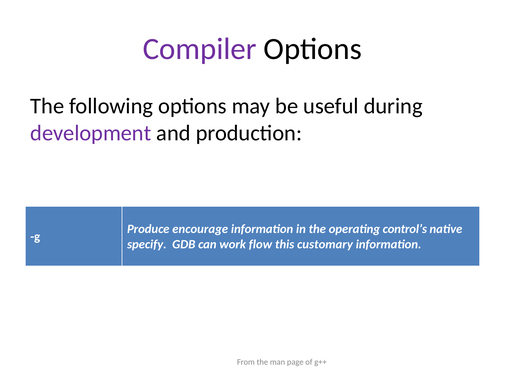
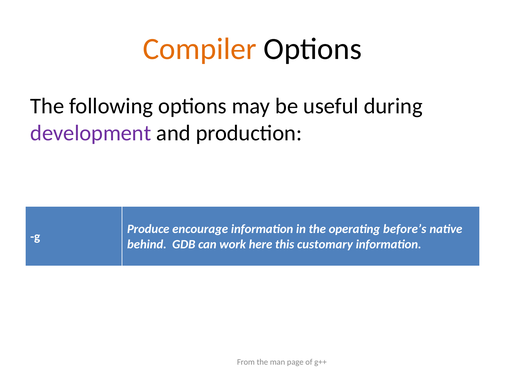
Compiler colour: purple -> orange
control’s: control’s -> before’s
specify: specify -> behind
flow: flow -> here
